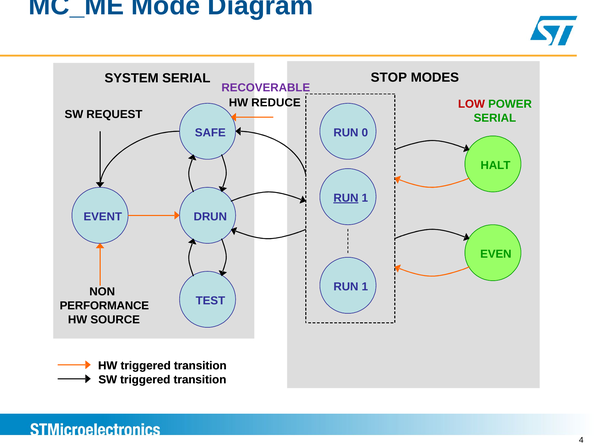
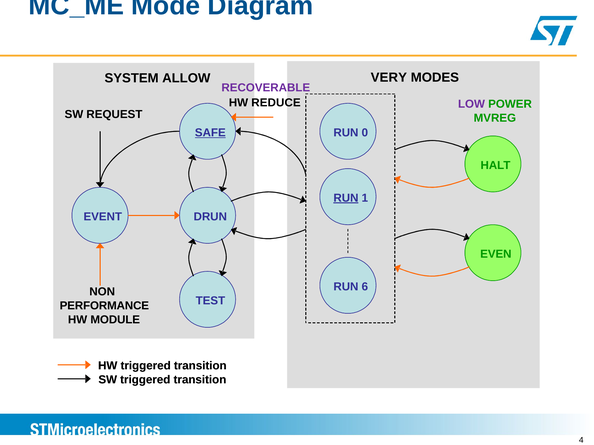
STOP: STOP -> VERY
SYSTEM SERIAL: SERIAL -> ALLOW
LOW colour: red -> purple
SERIAL at (495, 118): SERIAL -> MVREG
SAFE underline: none -> present
1 at (365, 287): 1 -> 6
SOURCE: SOURCE -> MODULE
